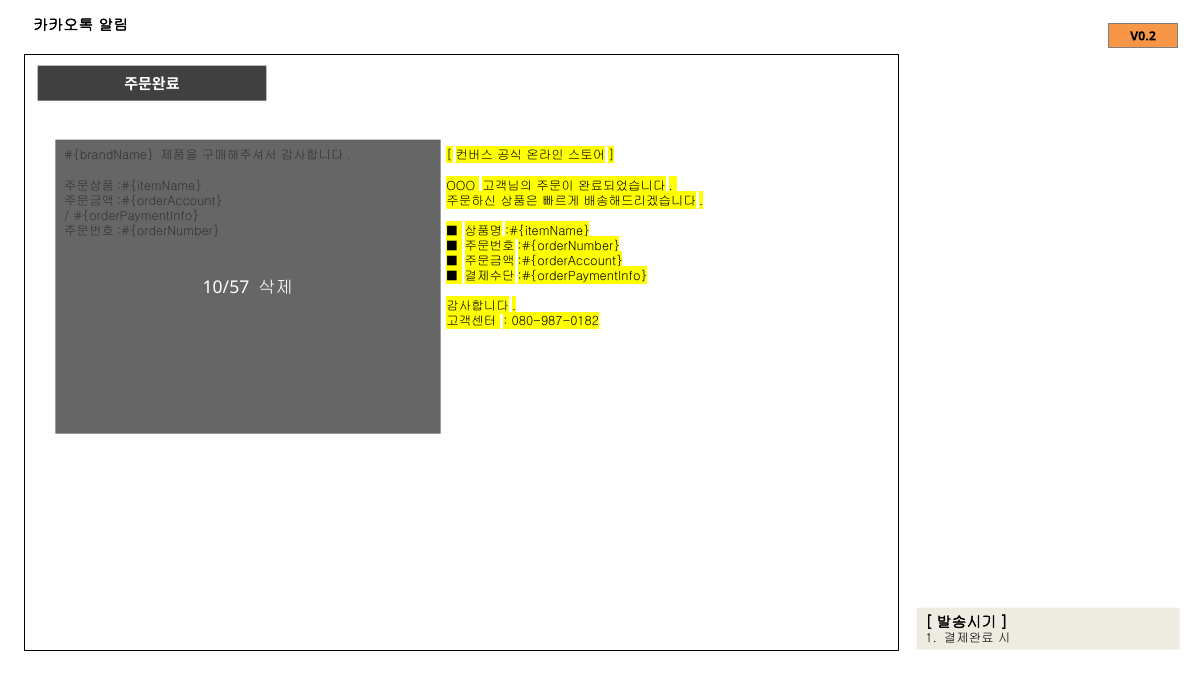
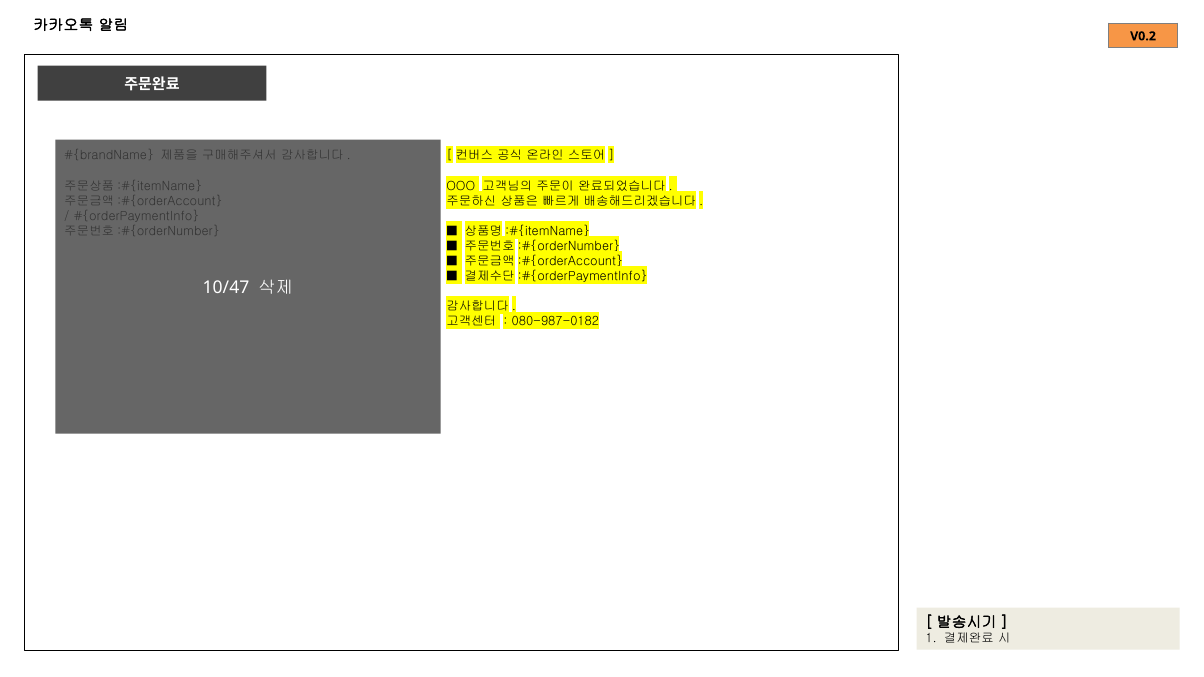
10/57: 10/57 -> 10/47
